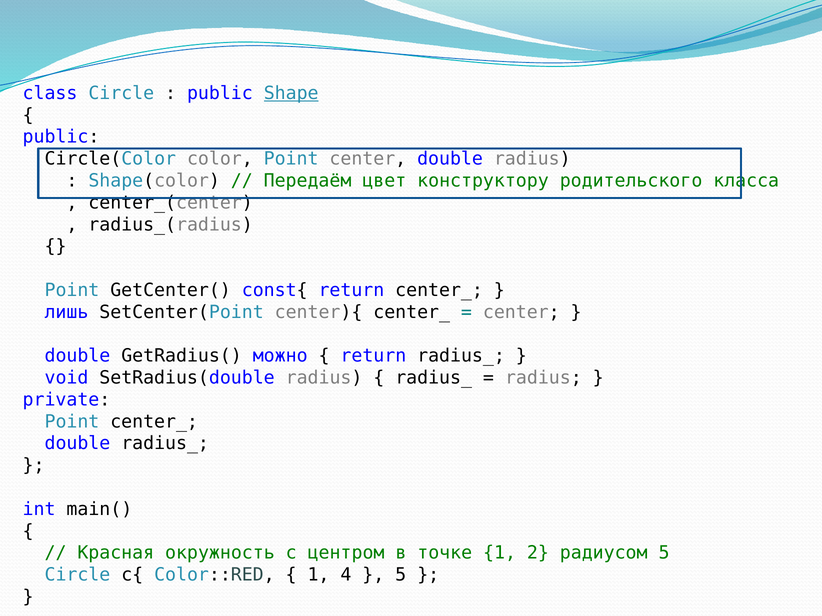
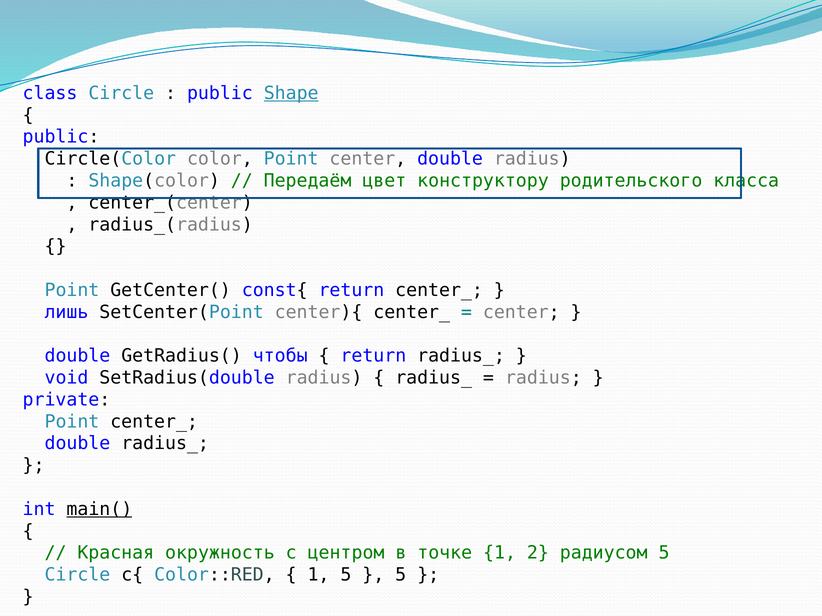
можно: можно -> чтобы
main( underline: none -> present
1 4: 4 -> 5
